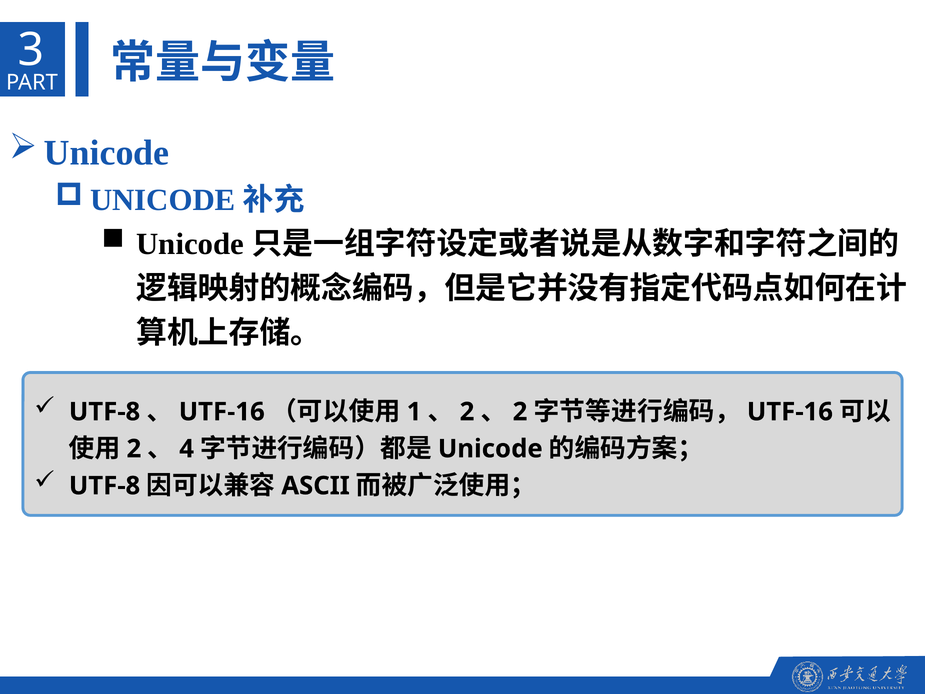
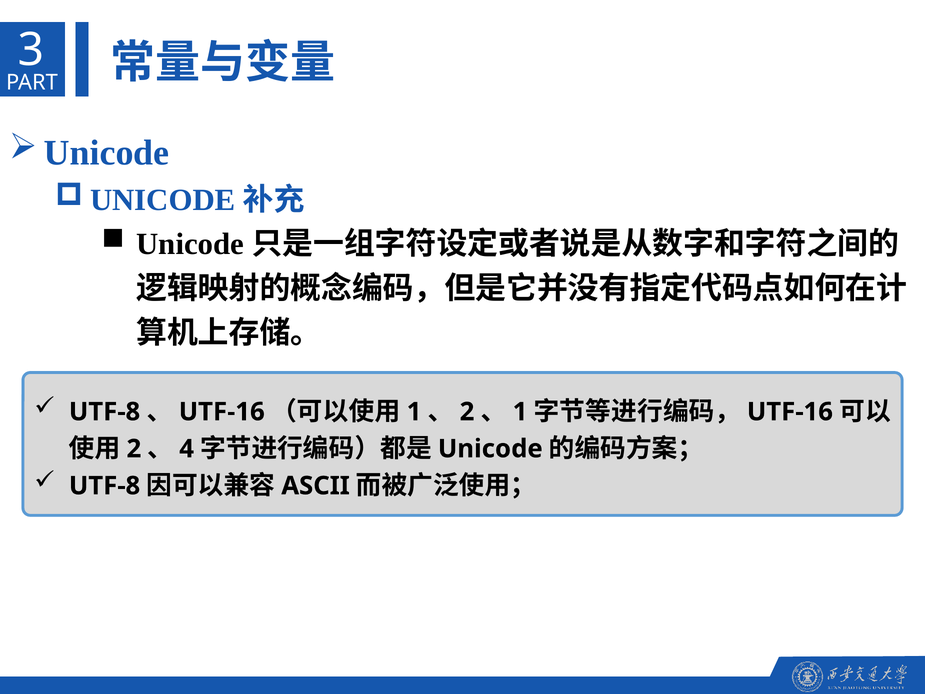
2 at (520, 412): 2 -> 1
